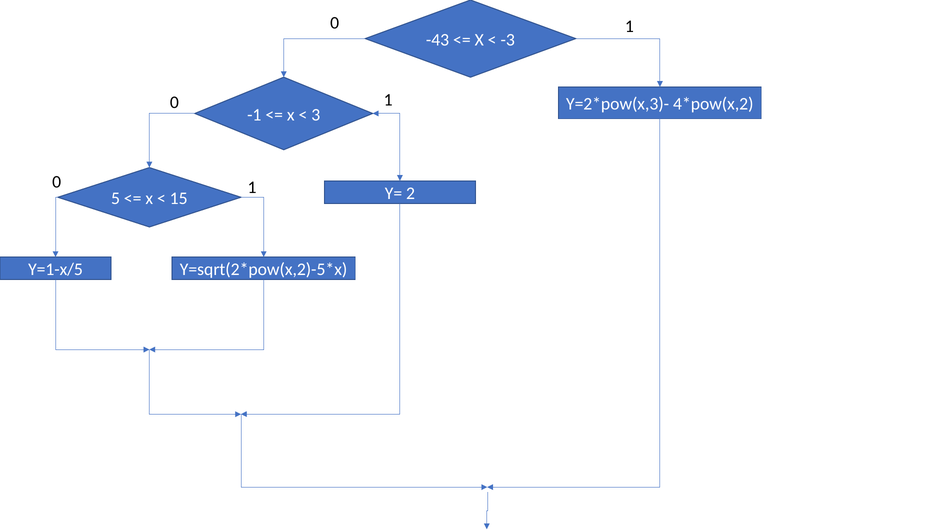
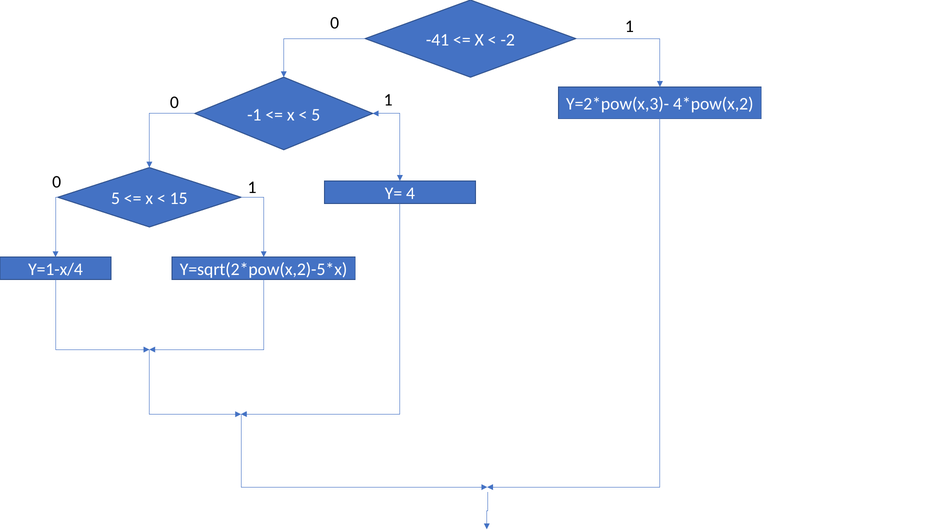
-43: -43 -> -41
-3: -3 -> -2
3 at (316, 115): 3 -> 5
2: 2 -> 4
Y=1-x/5: Y=1-x/5 -> Y=1-x/4
